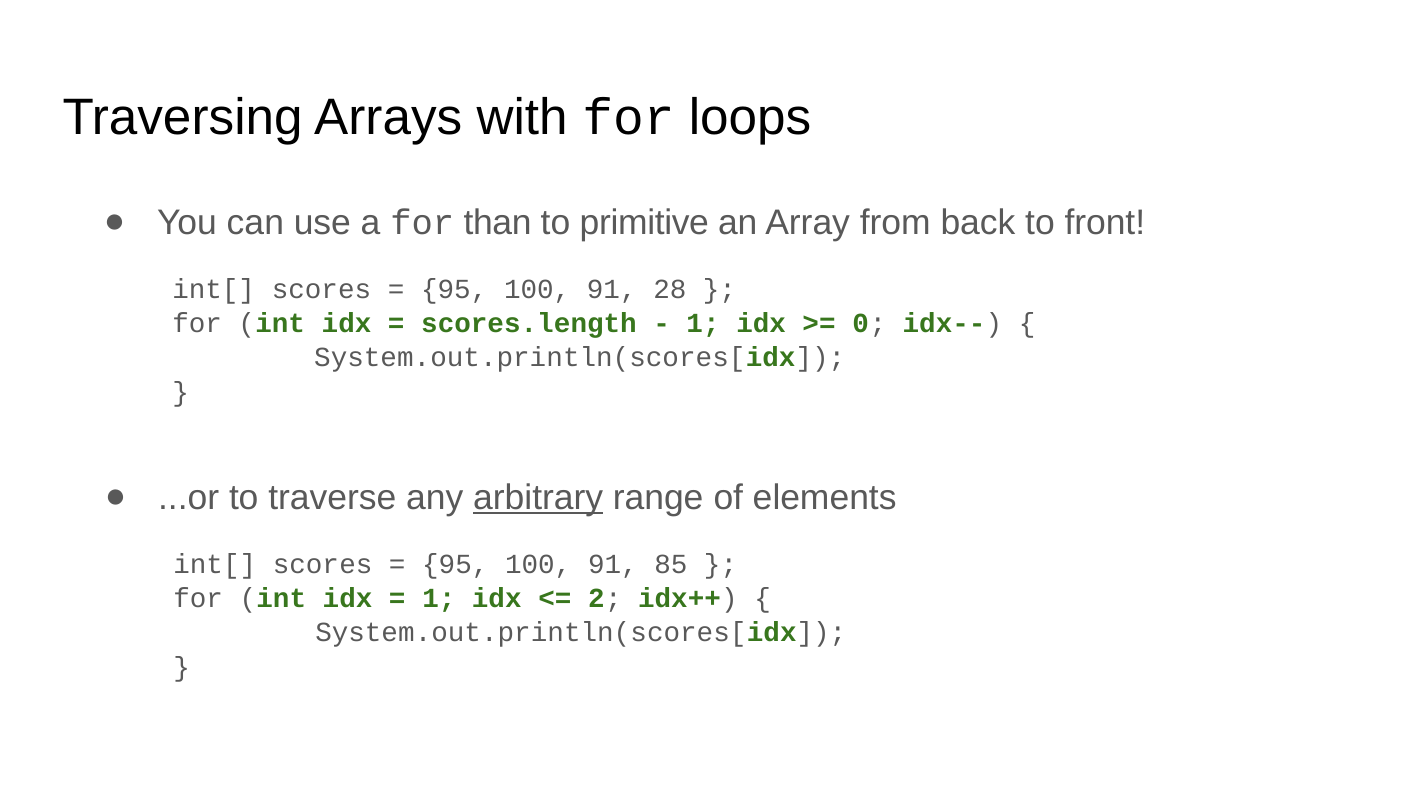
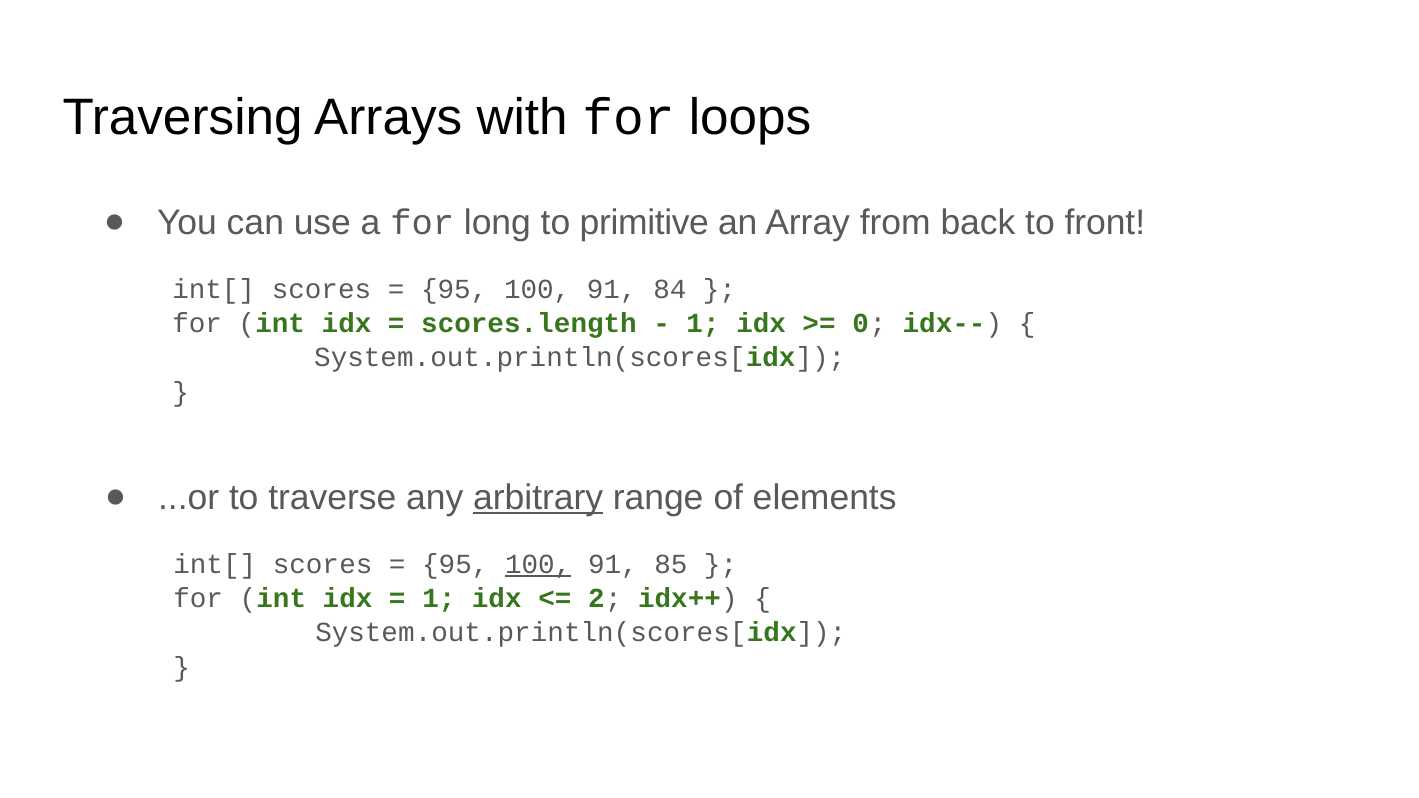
than: than -> long
28: 28 -> 84
100 at (538, 564) underline: none -> present
